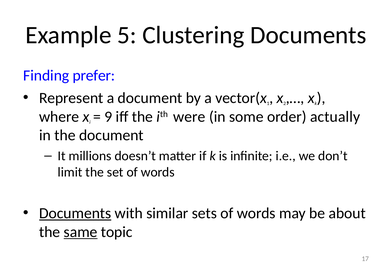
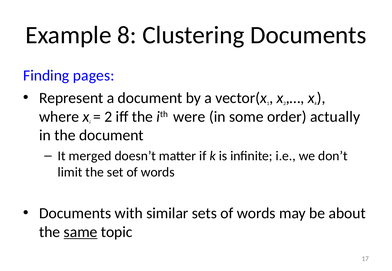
5: 5 -> 8
prefer: prefer -> pages
9 at (108, 117): 9 -> 2
millions: millions -> merged
Documents at (75, 214) underline: present -> none
